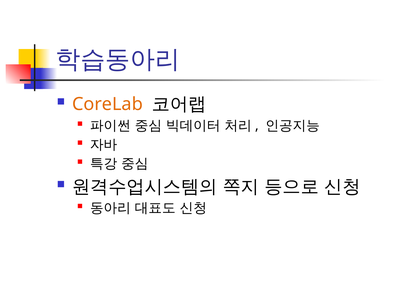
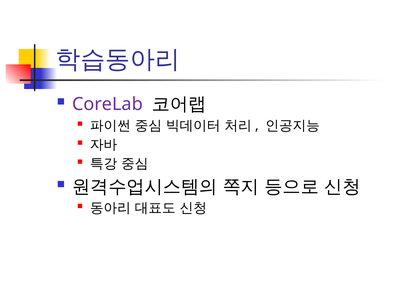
CoreLab colour: orange -> purple
